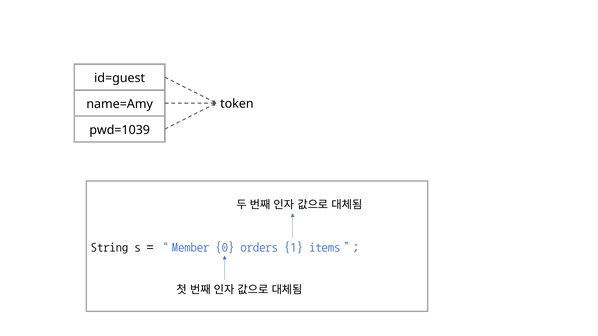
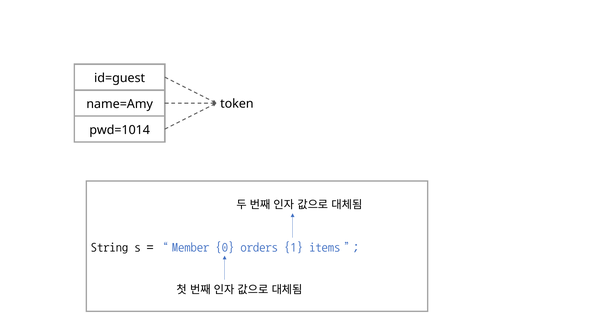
pwd=1039: pwd=1039 -> pwd=1014
